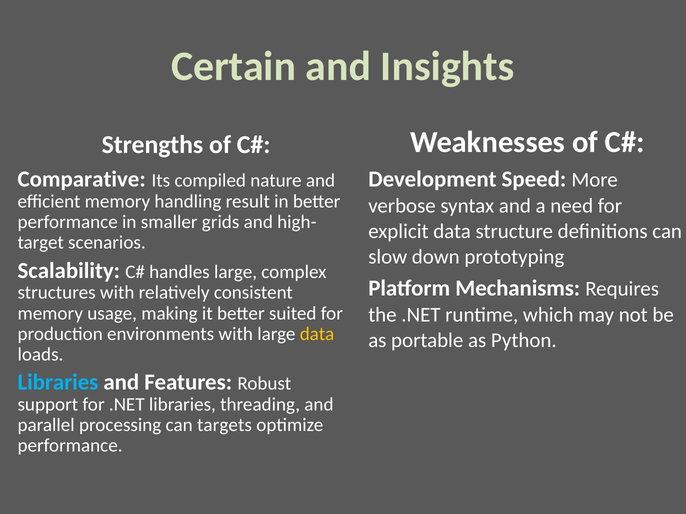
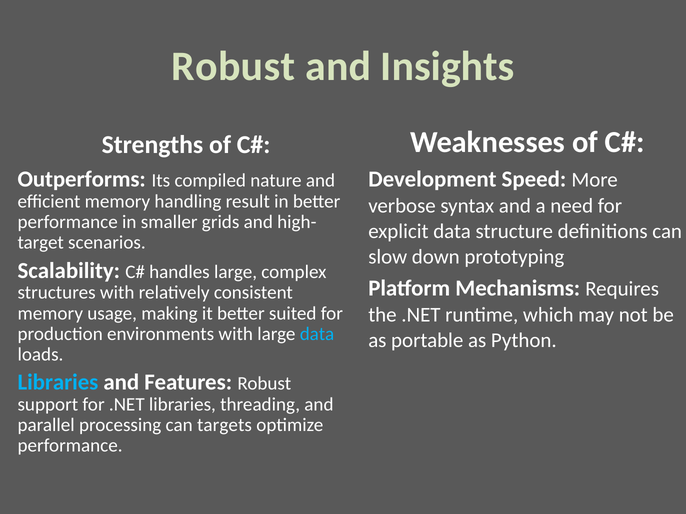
Certain at (234, 66): Certain -> Robust
Comparative: Comparative -> Outperforms
data at (317, 334) colour: yellow -> light blue
